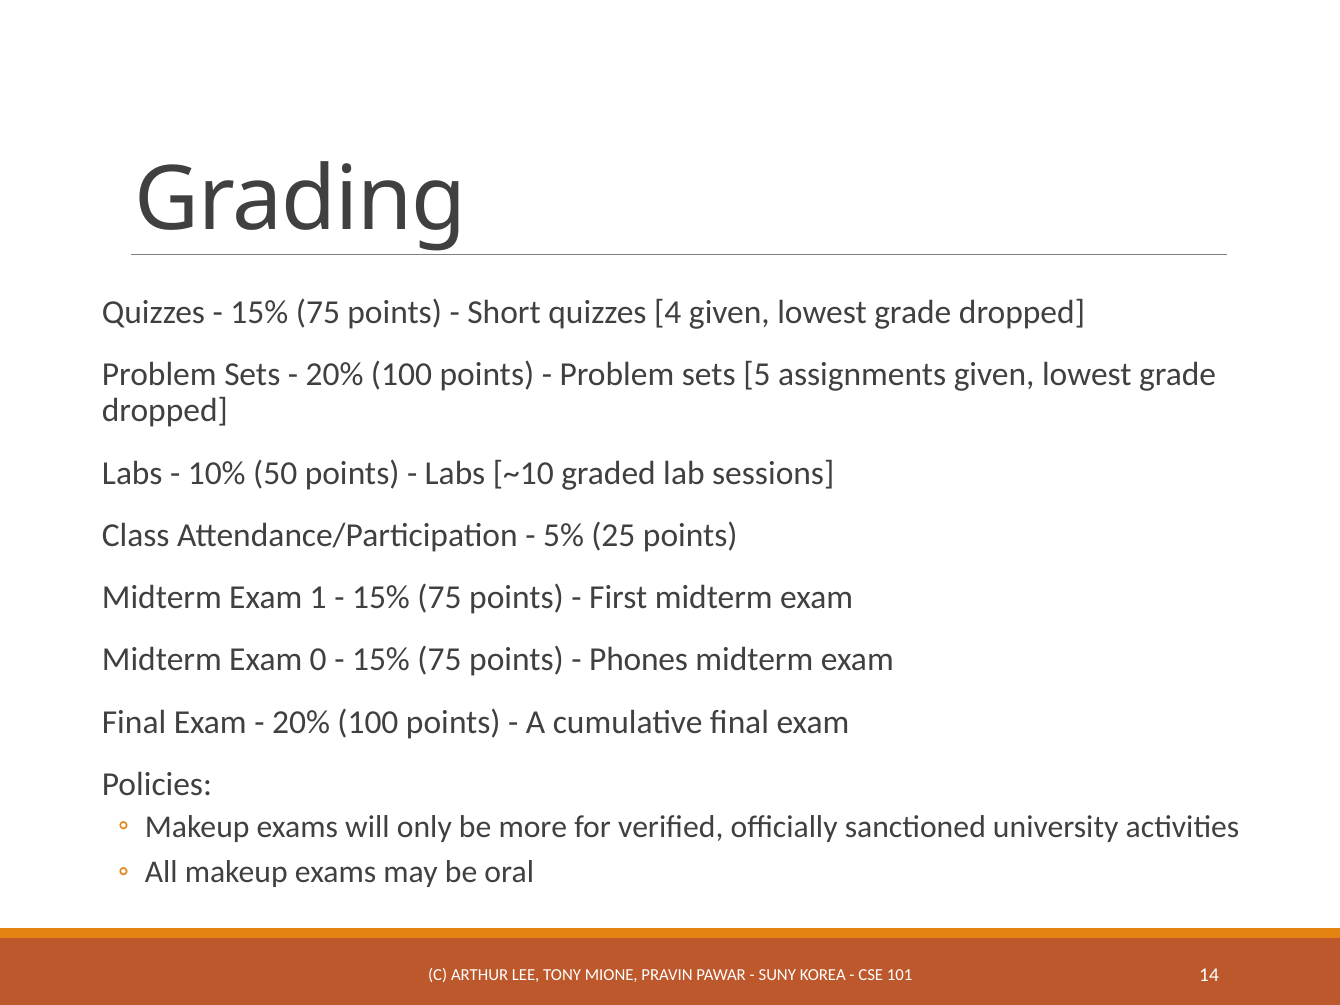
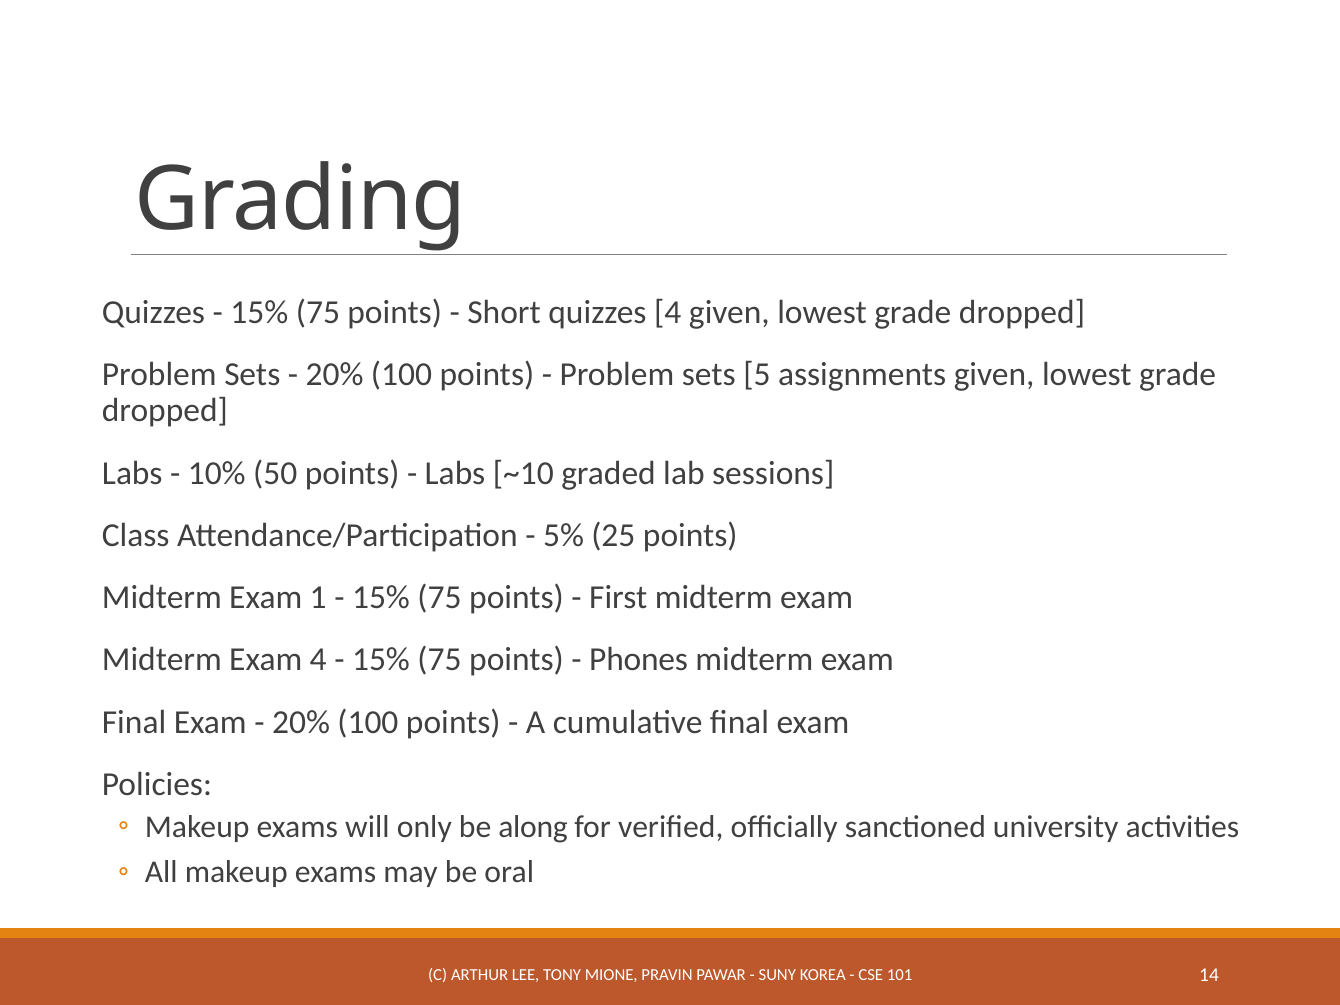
Exam 0: 0 -> 4
more: more -> along
